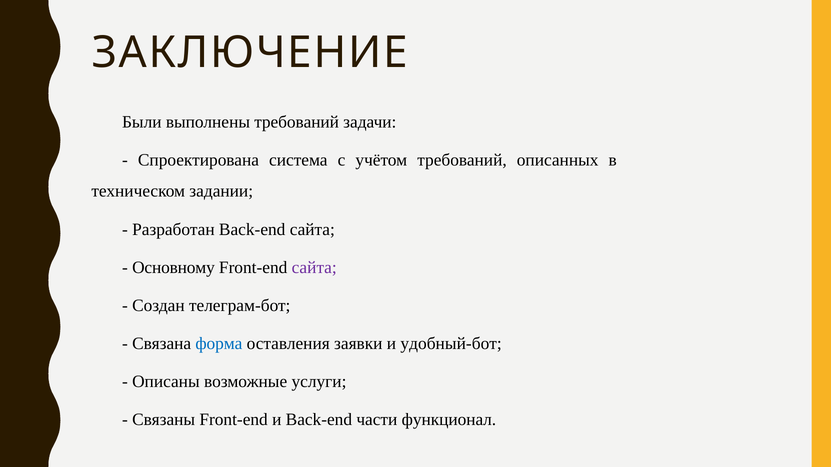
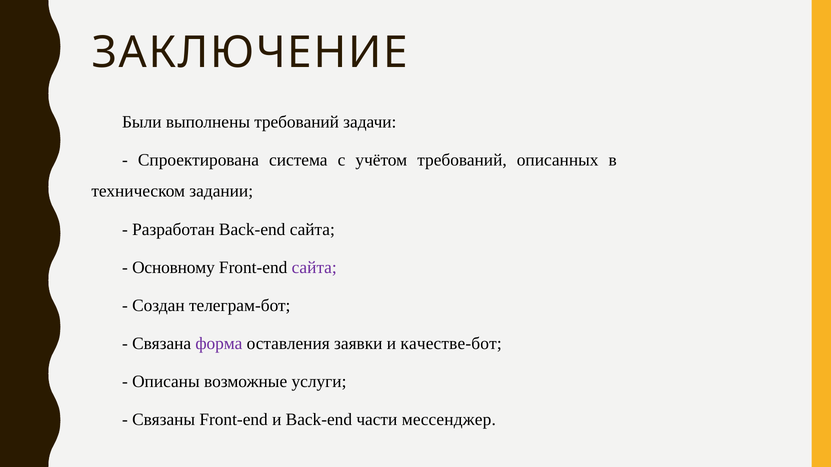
форма colour: blue -> purple
удобный-бот: удобный-бот -> качестве-бот
функционал: функционал -> мессенджер
